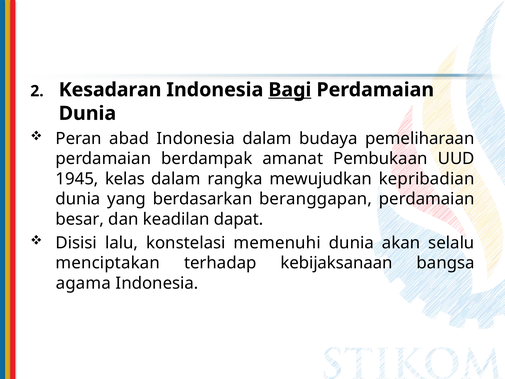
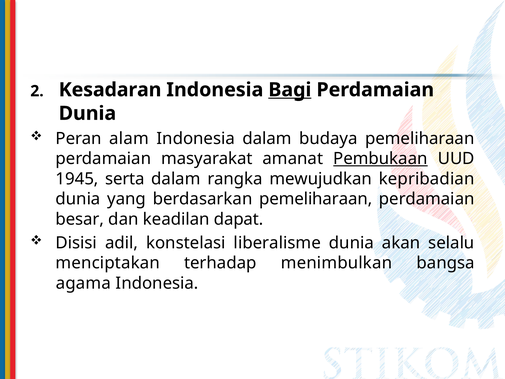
abad: abad -> alam
berdampak: berdampak -> masyarakat
Pembukaan underline: none -> present
kelas: kelas -> serta
berdasarkan beranggapan: beranggapan -> pemeliharaan
lalu: lalu -> adil
memenuhi: memenuhi -> liberalisme
kebijaksanaan: kebijaksanaan -> menimbulkan
